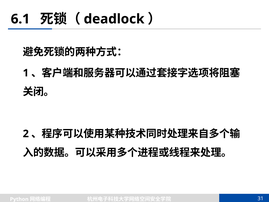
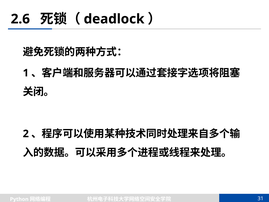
6.1: 6.1 -> 2.6
